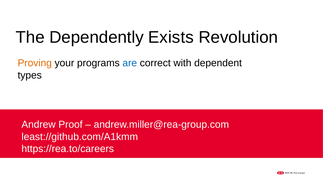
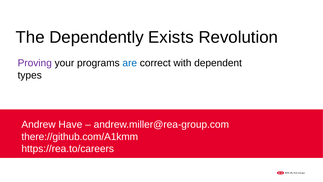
Proving colour: orange -> purple
Proof: Proof -> Have
least://github.com/A1kmm: least://github.com/A1kmm -> there://github.com/A1kmm
